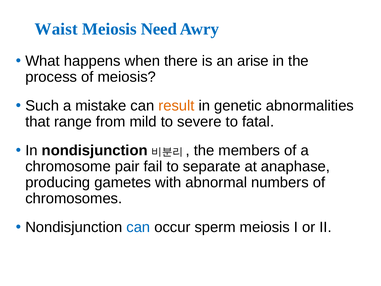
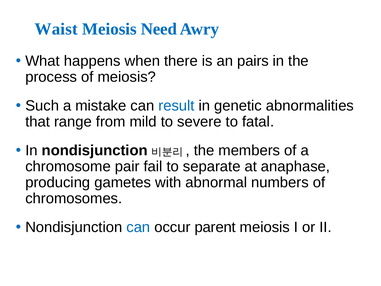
arise: arise -> pairs
result colour: orange -> blue
sperm: sperm -> parent
